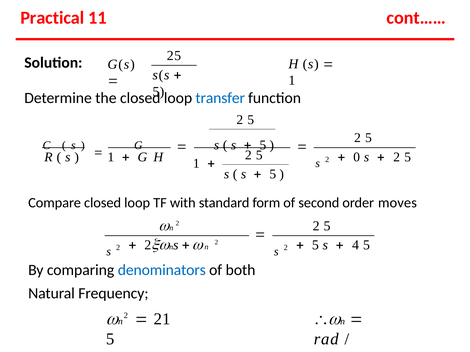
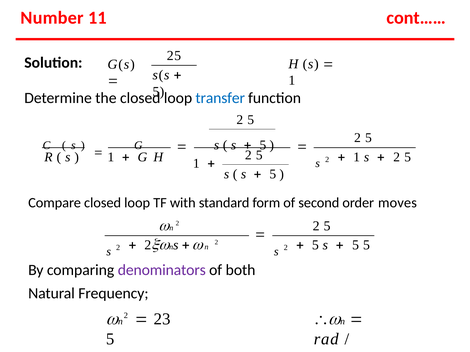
Practical: Practical -> Number
0 at (357, 157): 0 -> 1
4 at (356, 245): 4 -> 5
denominators colour: blue -> purple
21: 21 -> 23
